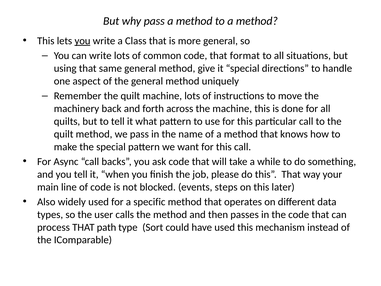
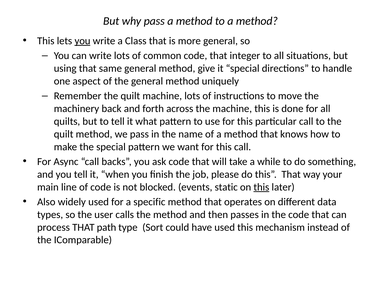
format: format -> integer
steps: steps -> static
this at (261, 187) underline: none -> present
